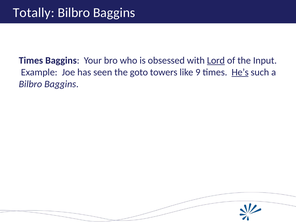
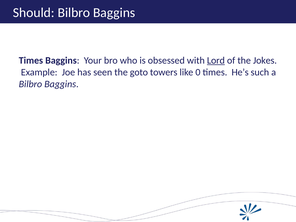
Totally: Totally -> Should
Input: Input -> Jokes
9: 9 -> 0
He’s underline: present -> none
